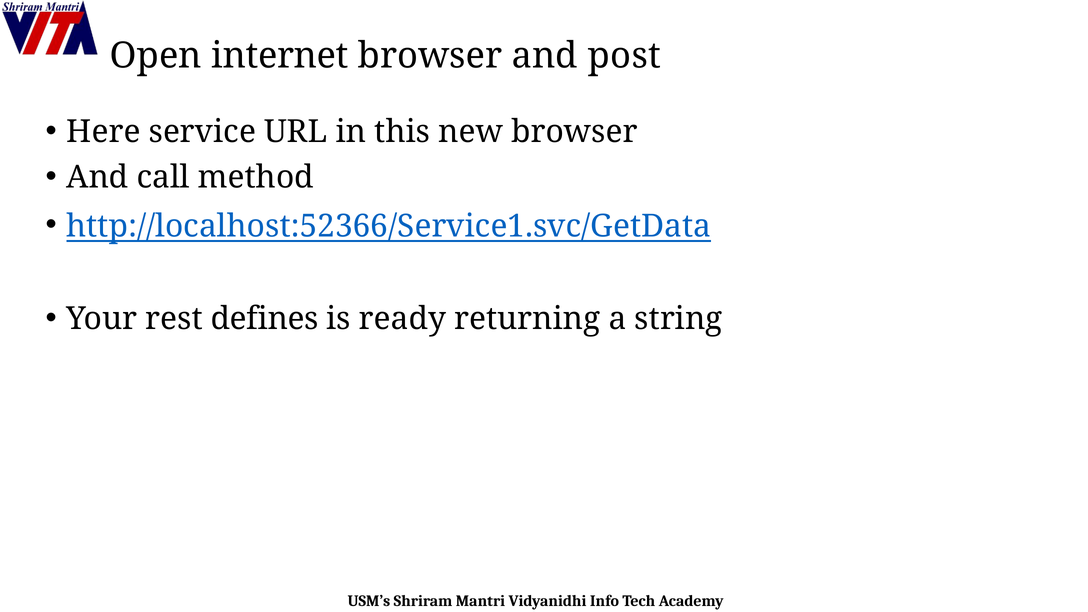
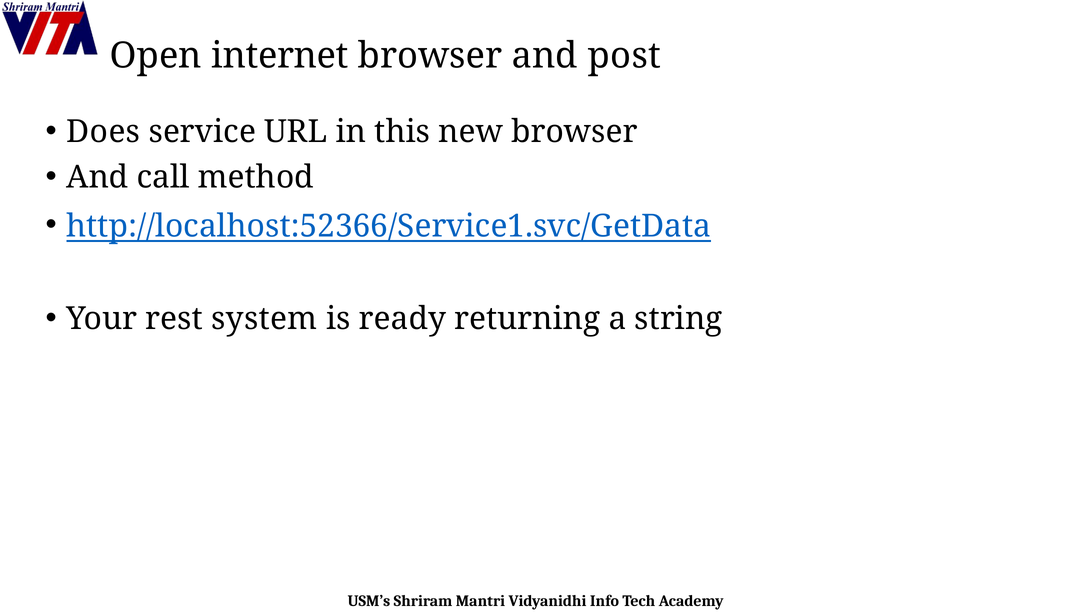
Here: Here -> Does
defines: defines -> system
